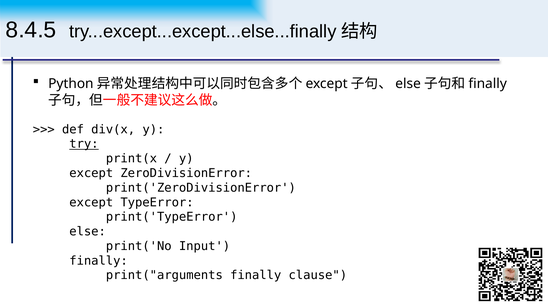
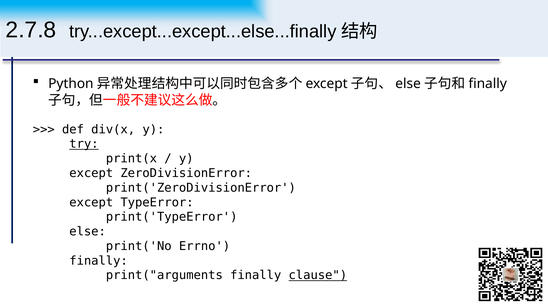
8.4.5: 8.4.5 -> 2.7.8
Input: Input -> Errno
clause underline: none -> present
